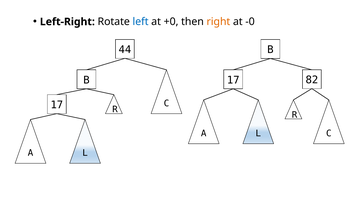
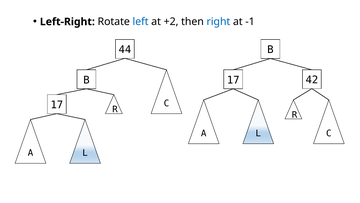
+0: +0 -> +2
right colour: orange -> blue
-0: -0 -> -1
82: 82 -> 42
